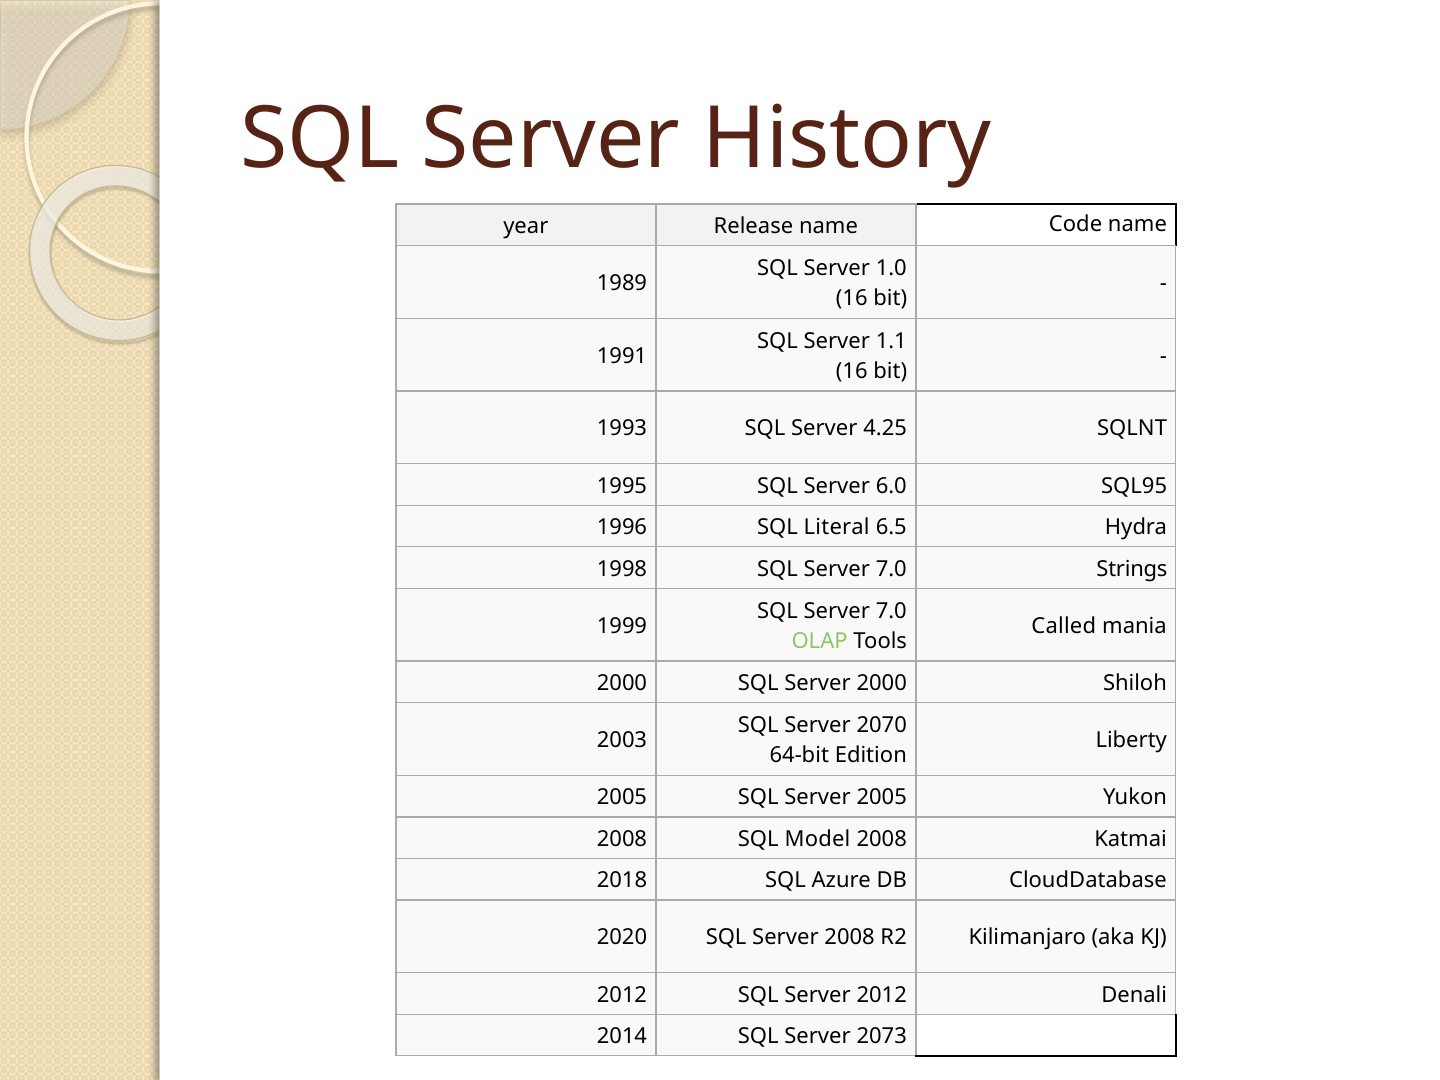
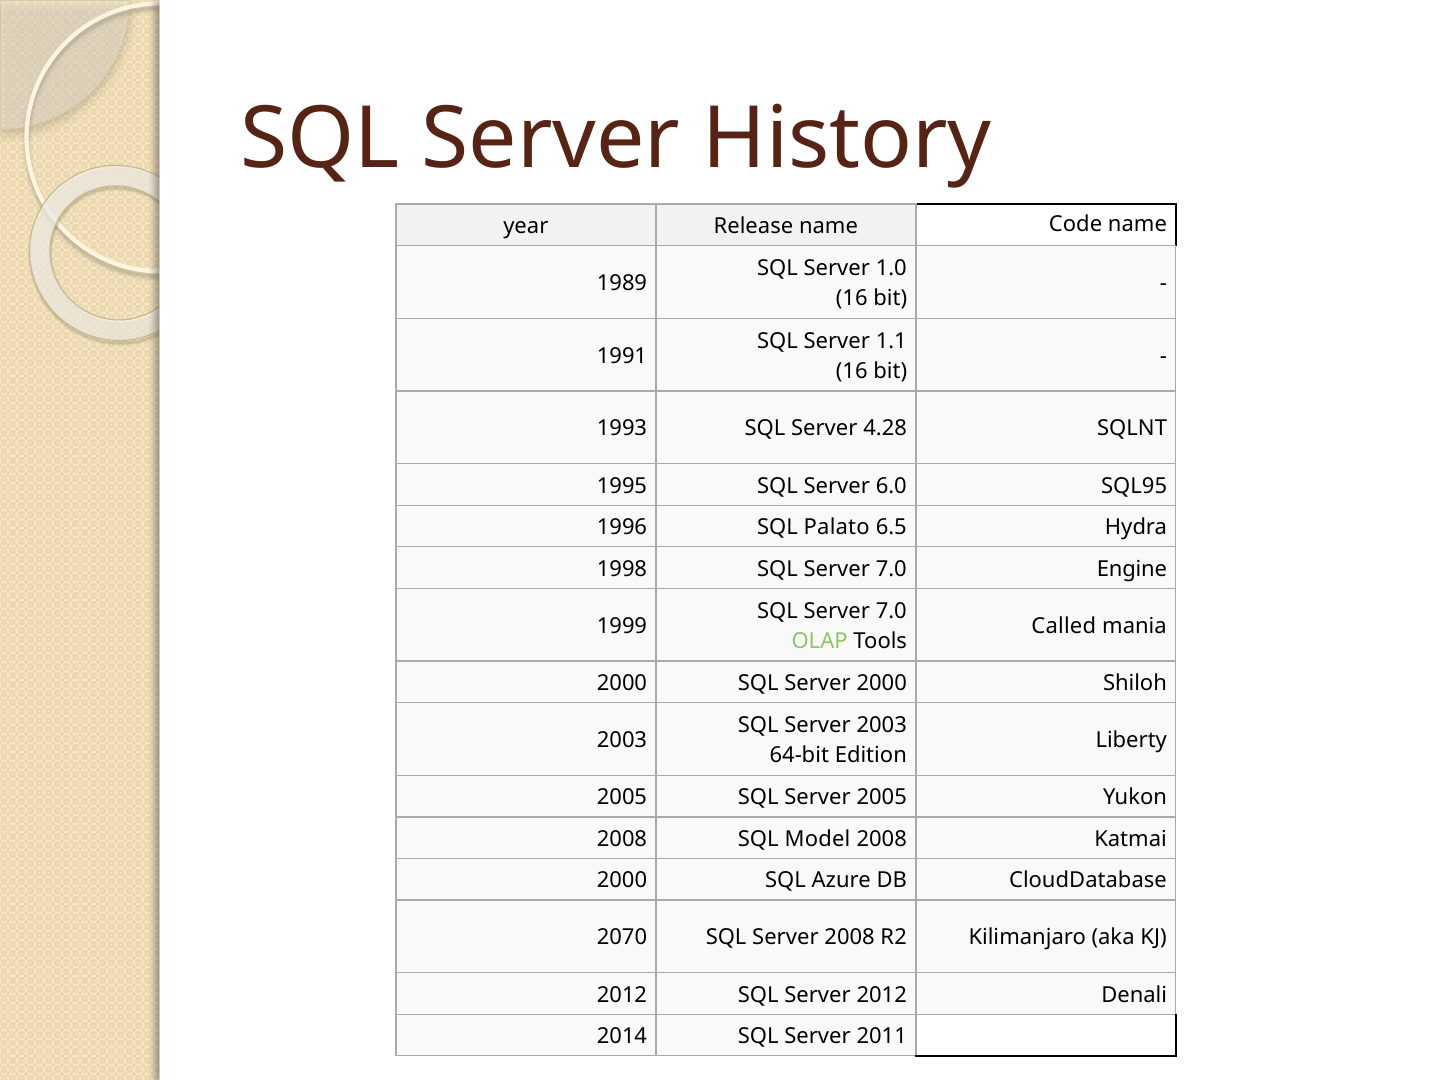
4.25: 4.25 -> 4.28
Literal: Literal -> Palato
Strings: Strings -> Engine
Server 2070: 2070 -> 2003
2018 at (622, 881): 2018 -> 2000
2020: 2020 -> 2070
2073: 2073 -> 2011
